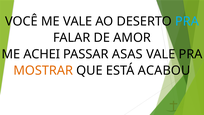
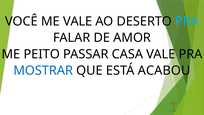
ACHEI: ACHEI -> PEITO
ASAS: ASAS -> CASA
MOSTRAR colour: orange -> blue
